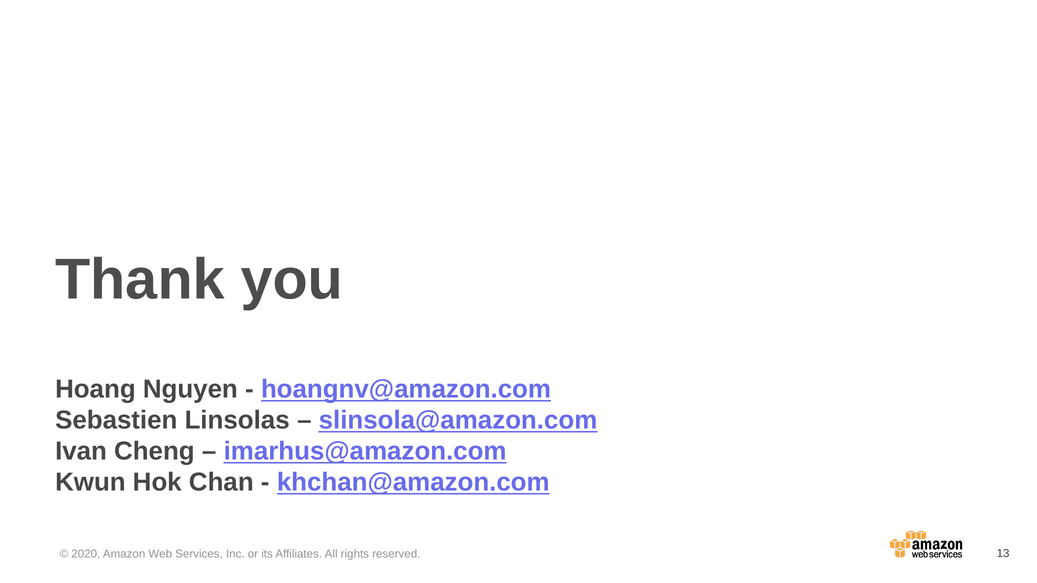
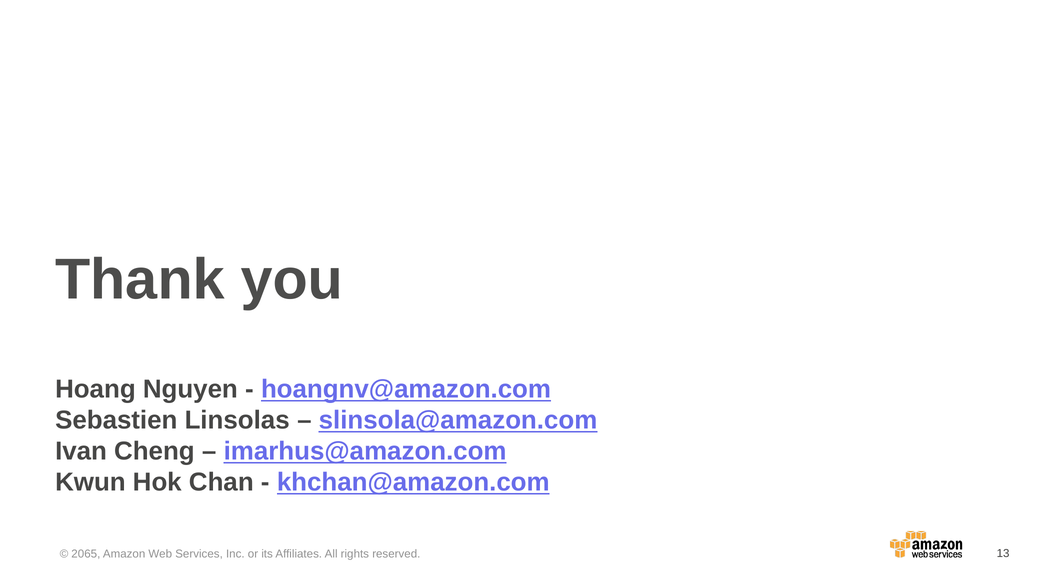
2020: 2020 -> 2065
